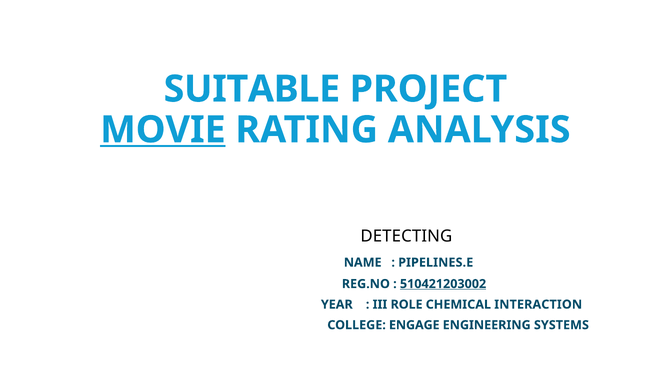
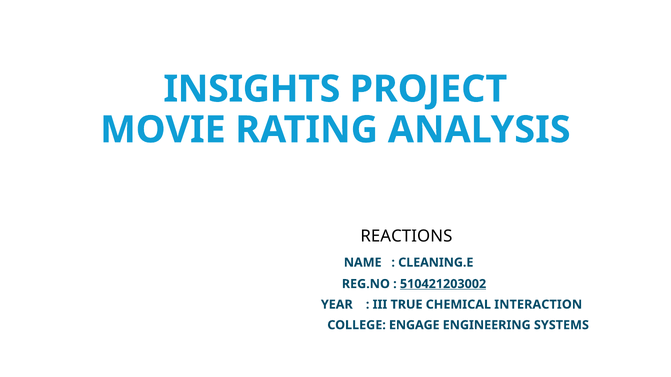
SUITABLE: SUITABLE -> INSIGHTS
MOVIE underline: present -> none
DETECTING: DETECTING -> REACTIONS
PIPELINES.E: PIPELINES.E -> CLEANING.E
ROLE: ROLE -> TRUE
